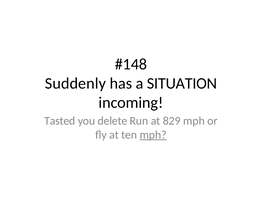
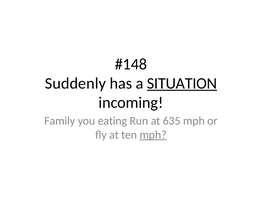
SITUATION underline: none -> present
Tasted: Tasted -> Family
delete: delete -> eating
829: 829 -> 635
